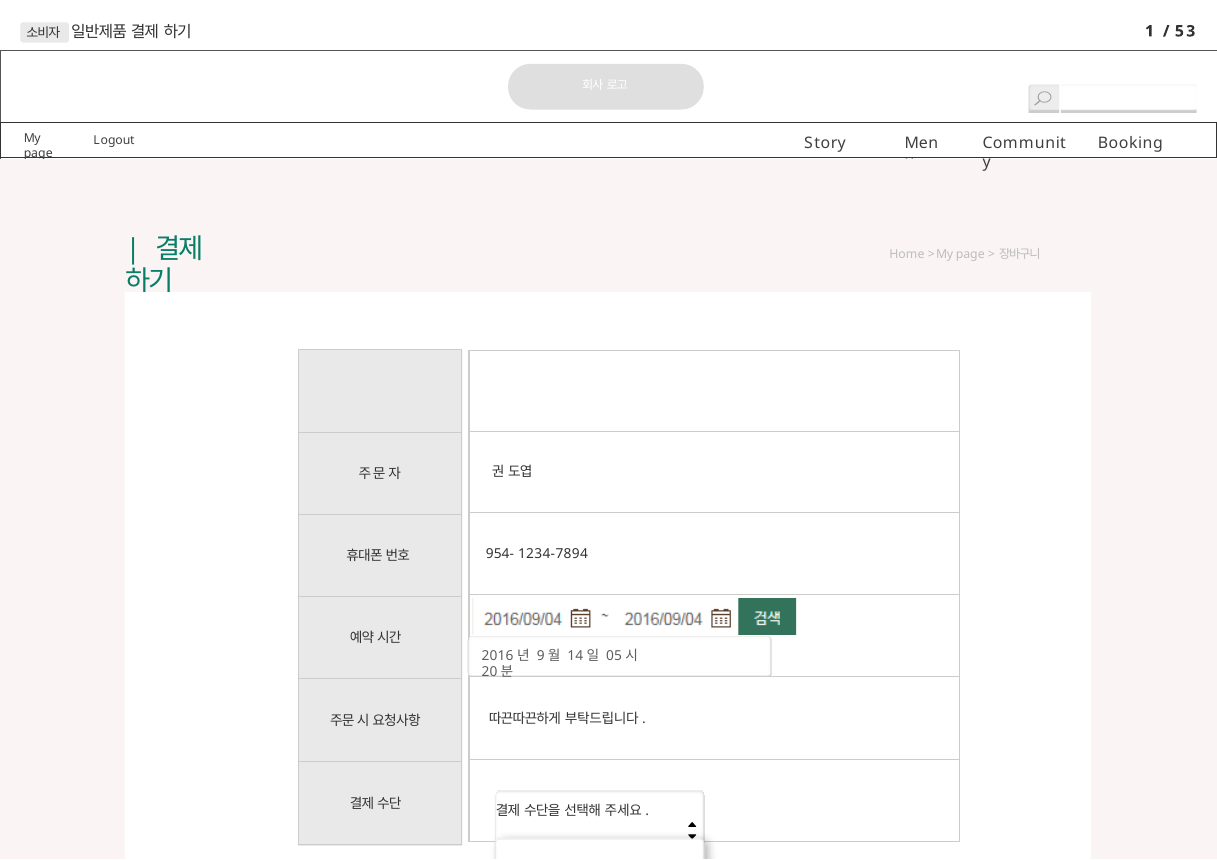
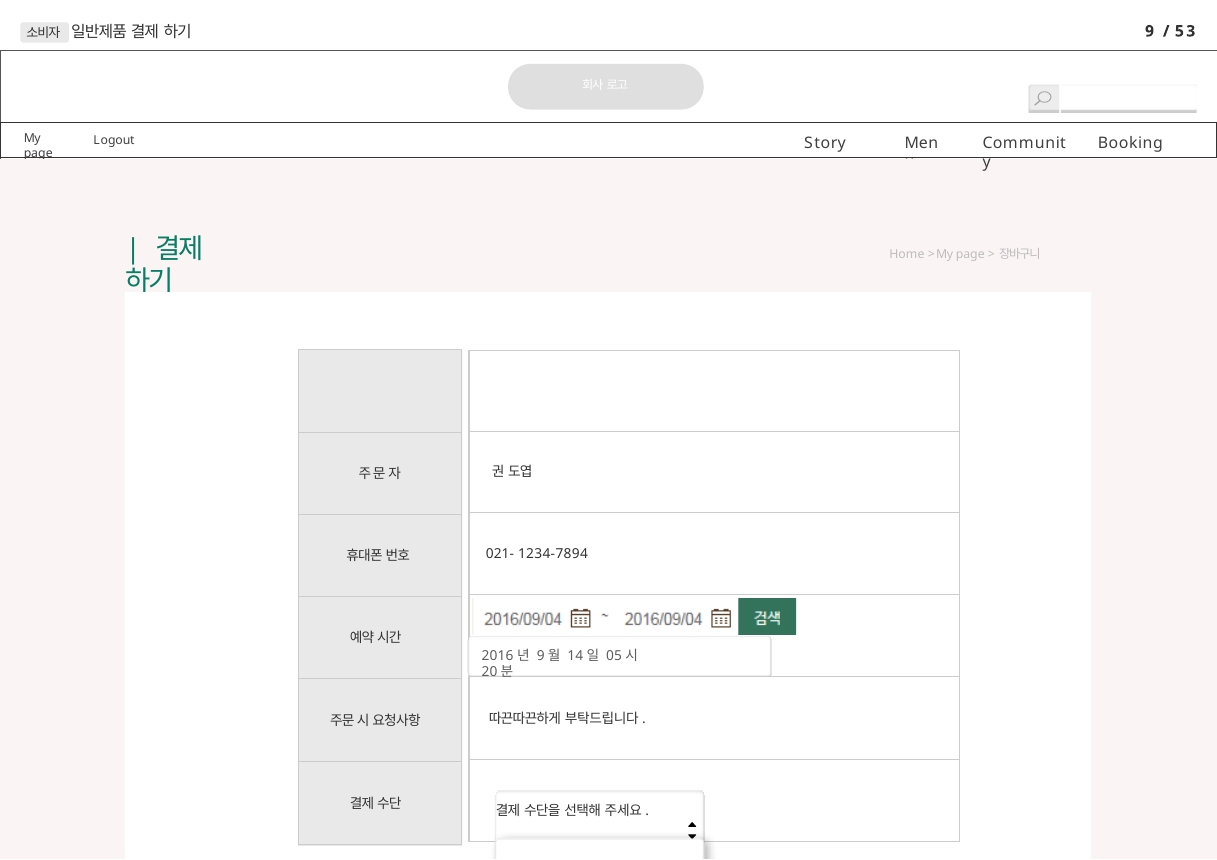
1: 1 -> 9
954-: 954- -> 021-
